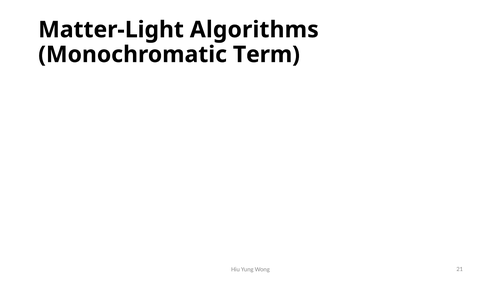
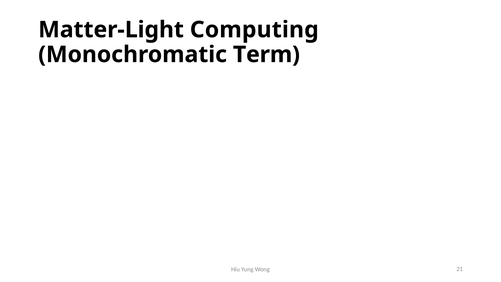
Algorithms: Algorithms -> Computing
